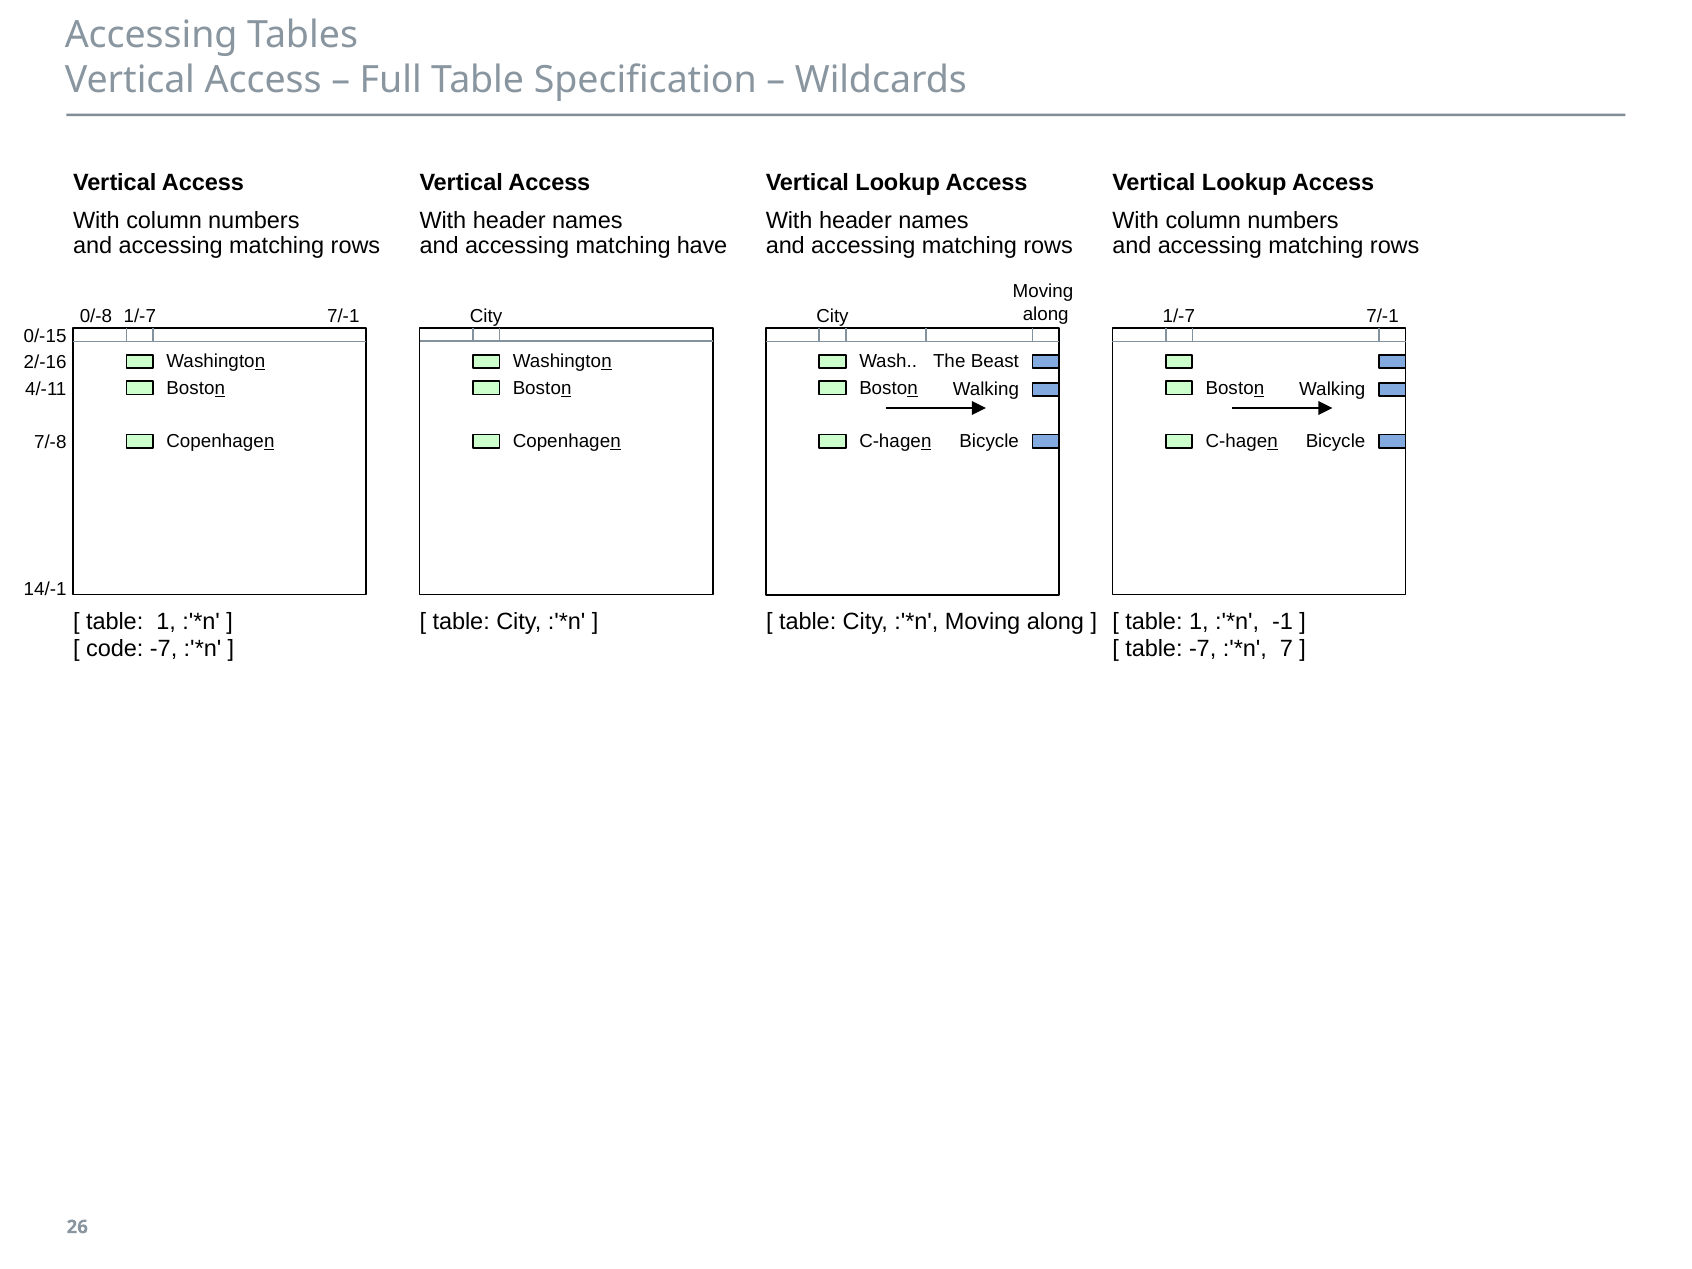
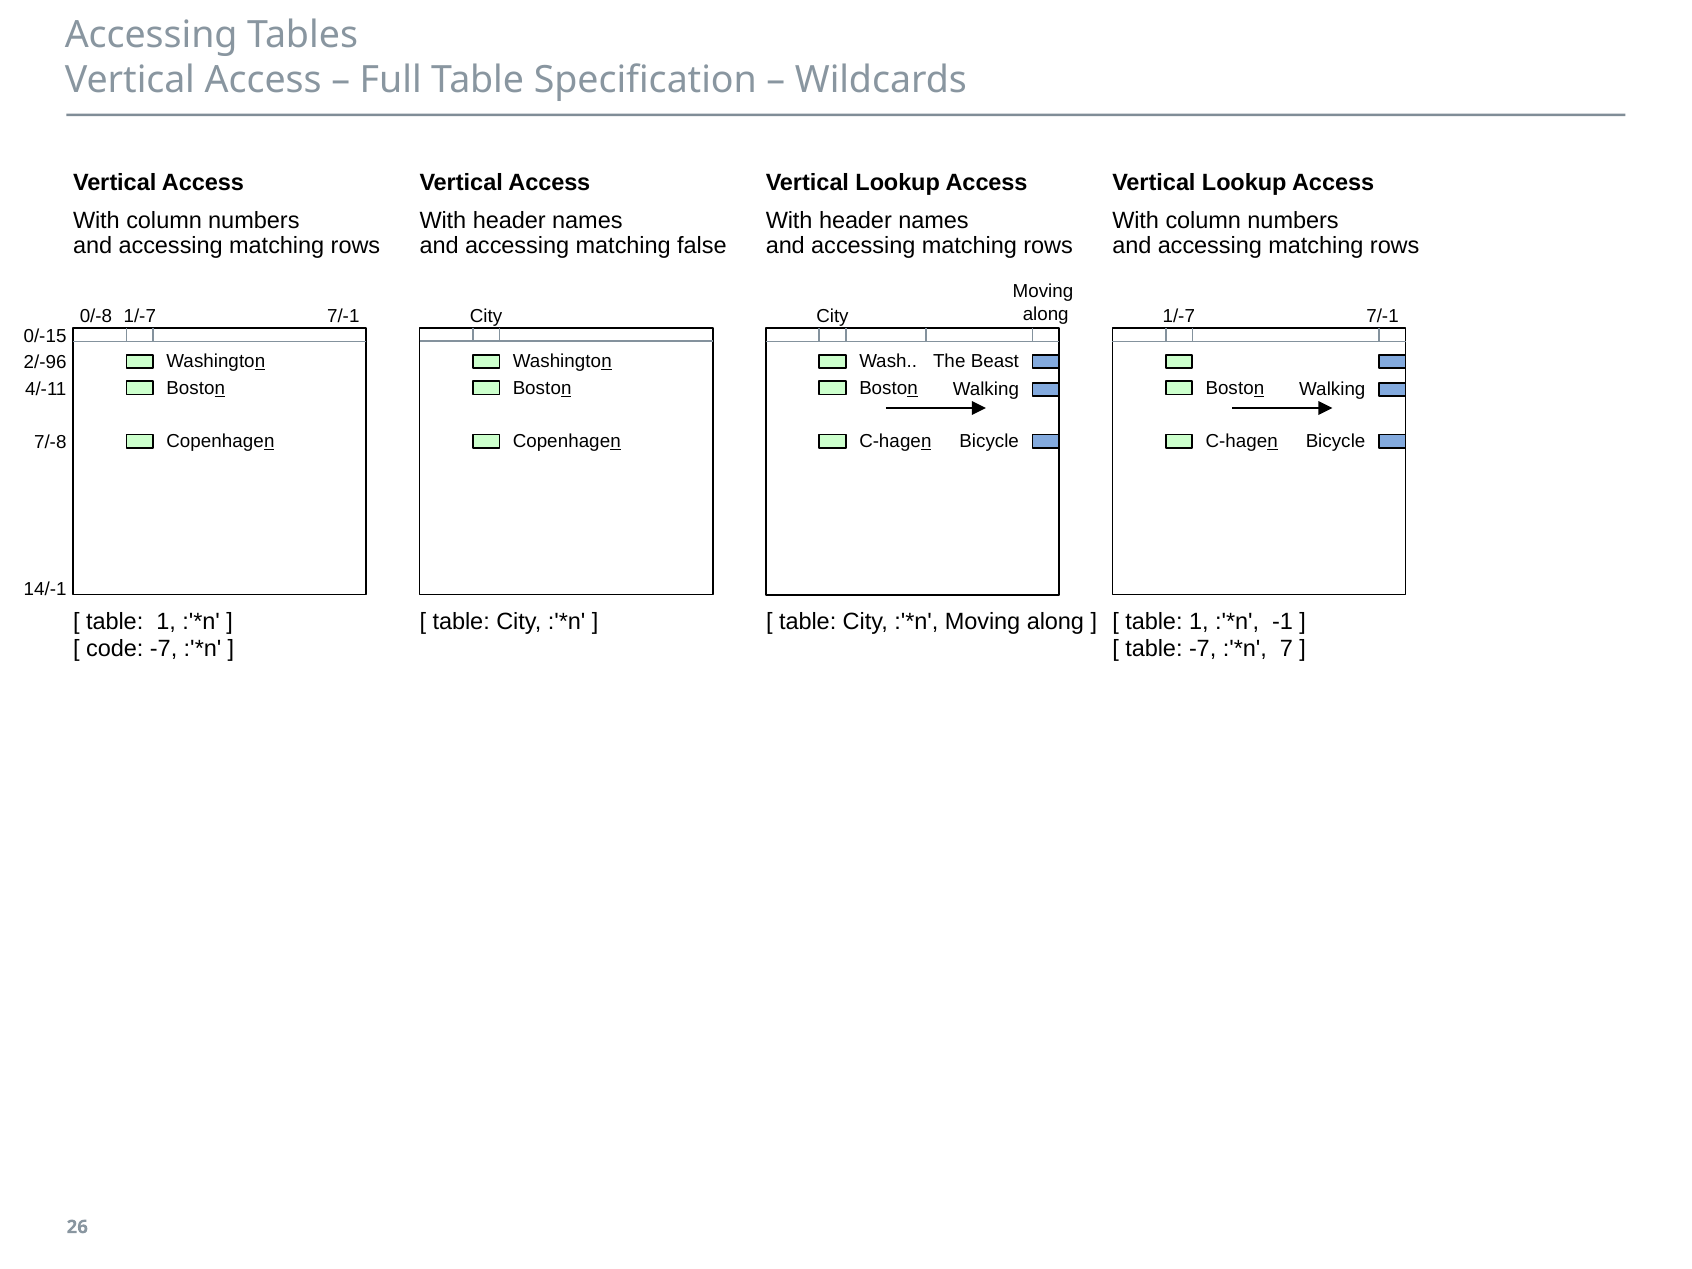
have: have -> false
2/-16: 2/-16 -> 2/-96
